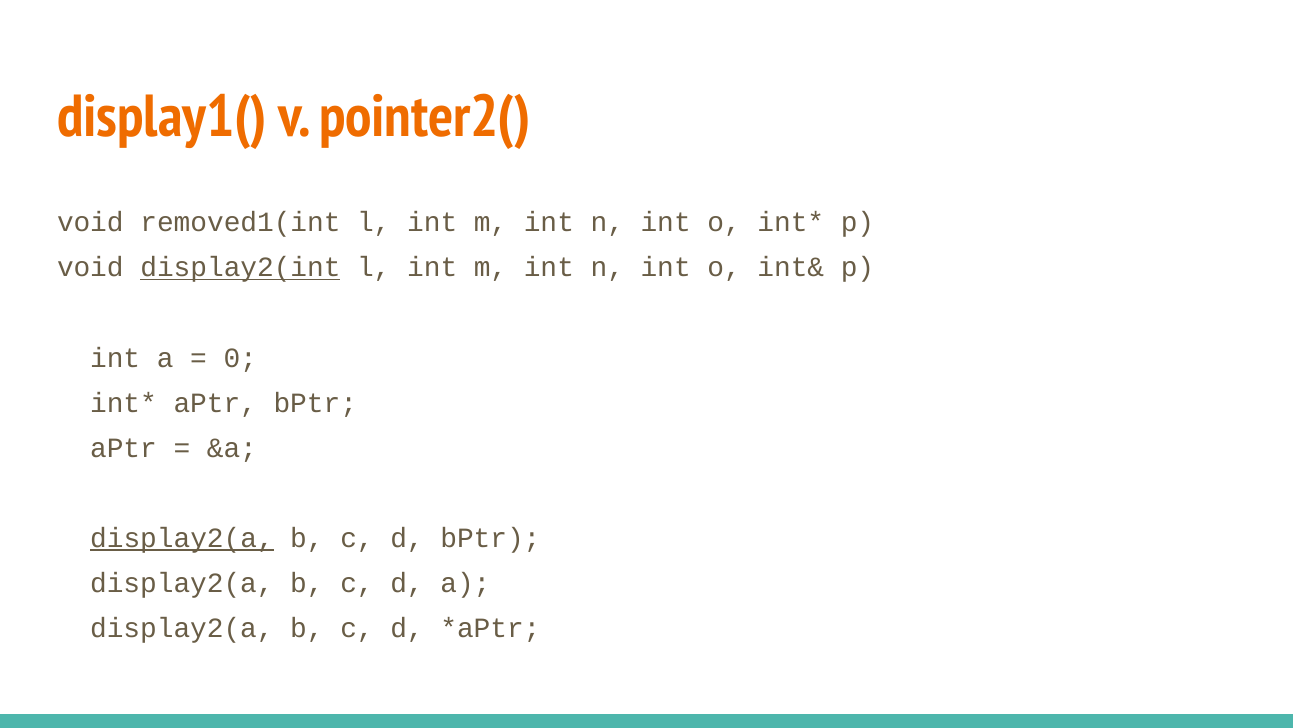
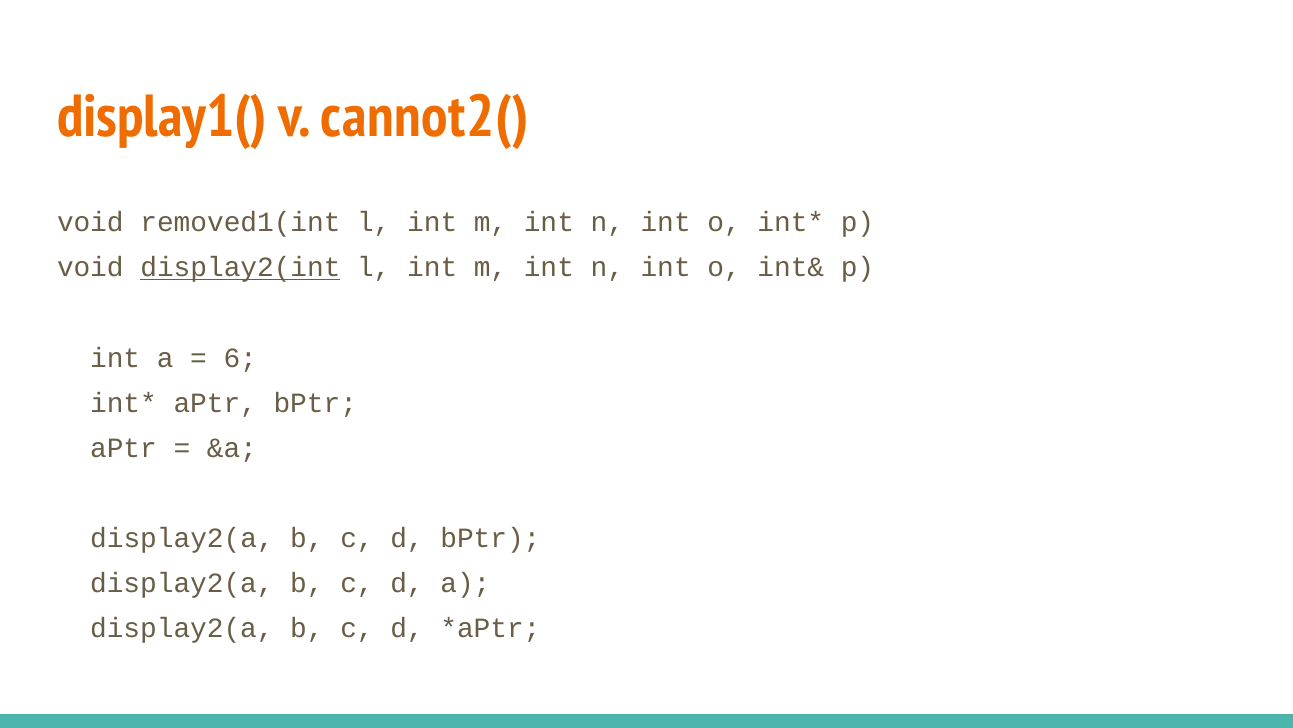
pointer2(: pointer2( -> cannot2(
0: 0 -> 6
display2(a at (182, 538) underline: present -> none
